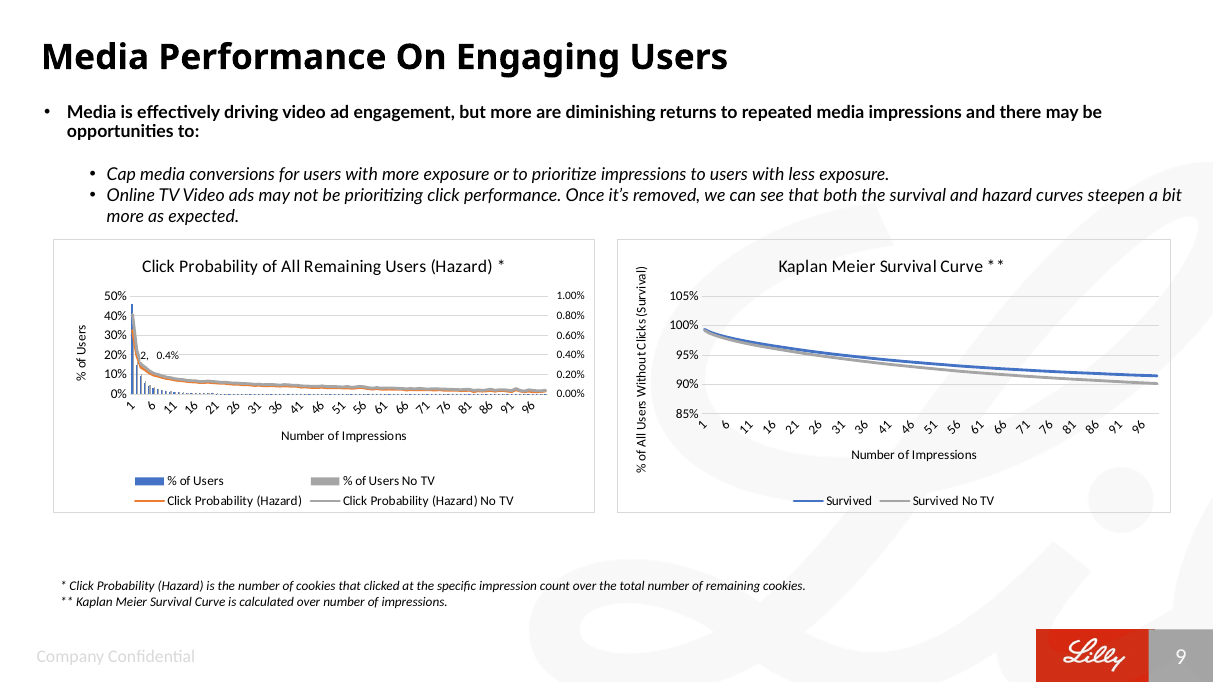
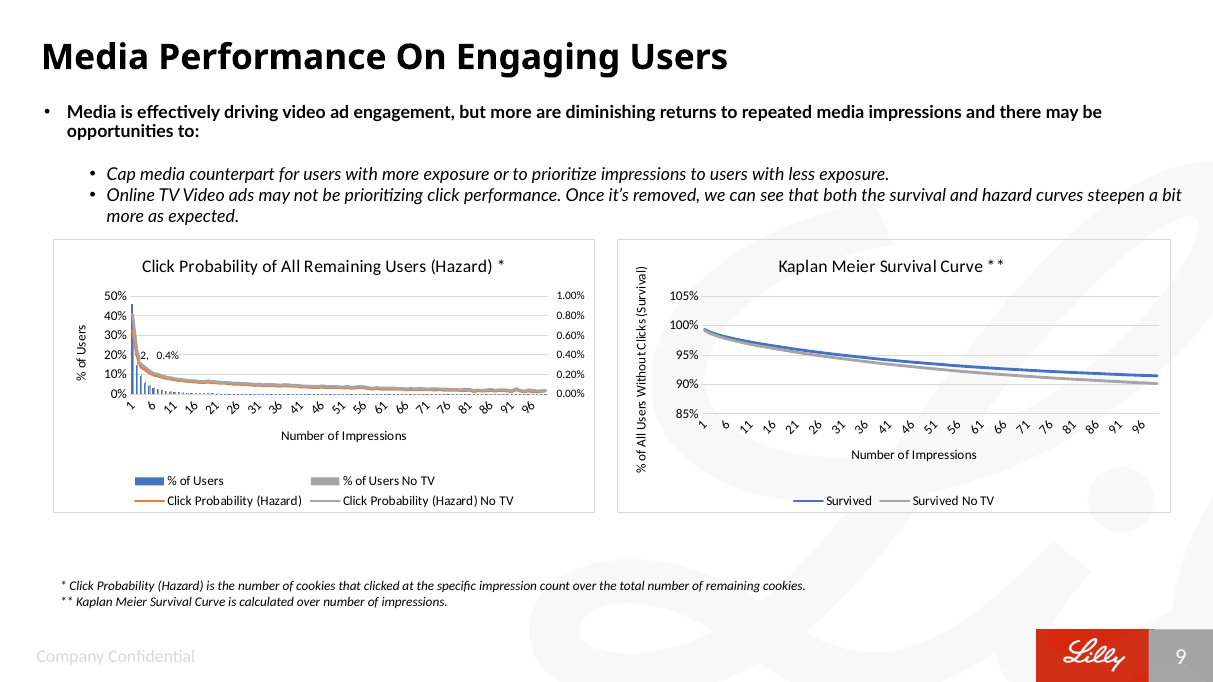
conversions: conversions -> counterpart
